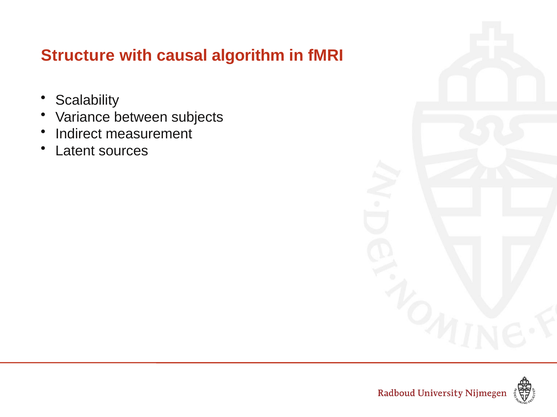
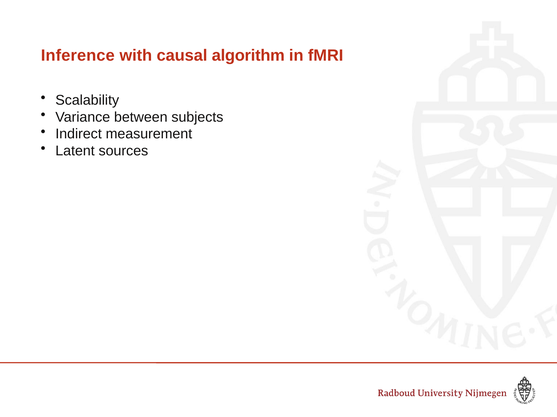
Structure: Structure -> Inference
